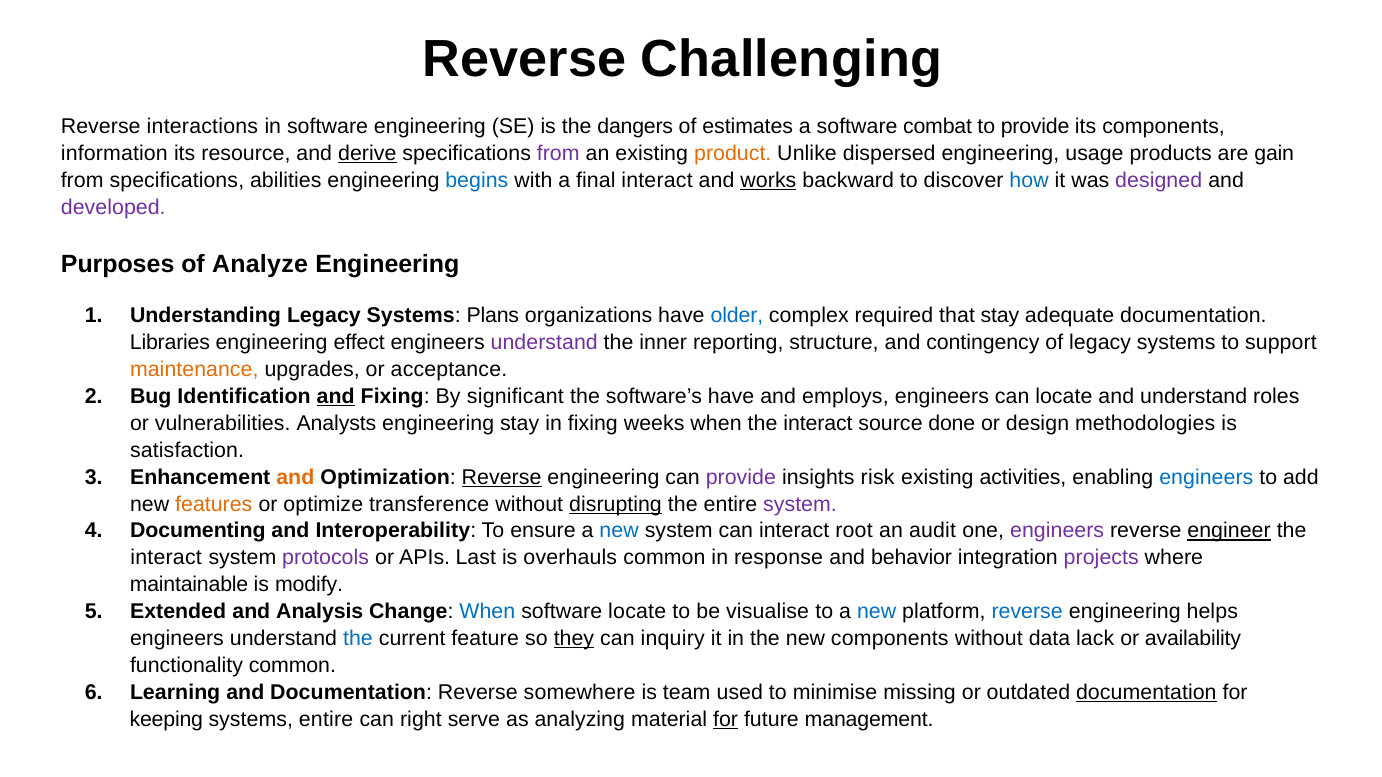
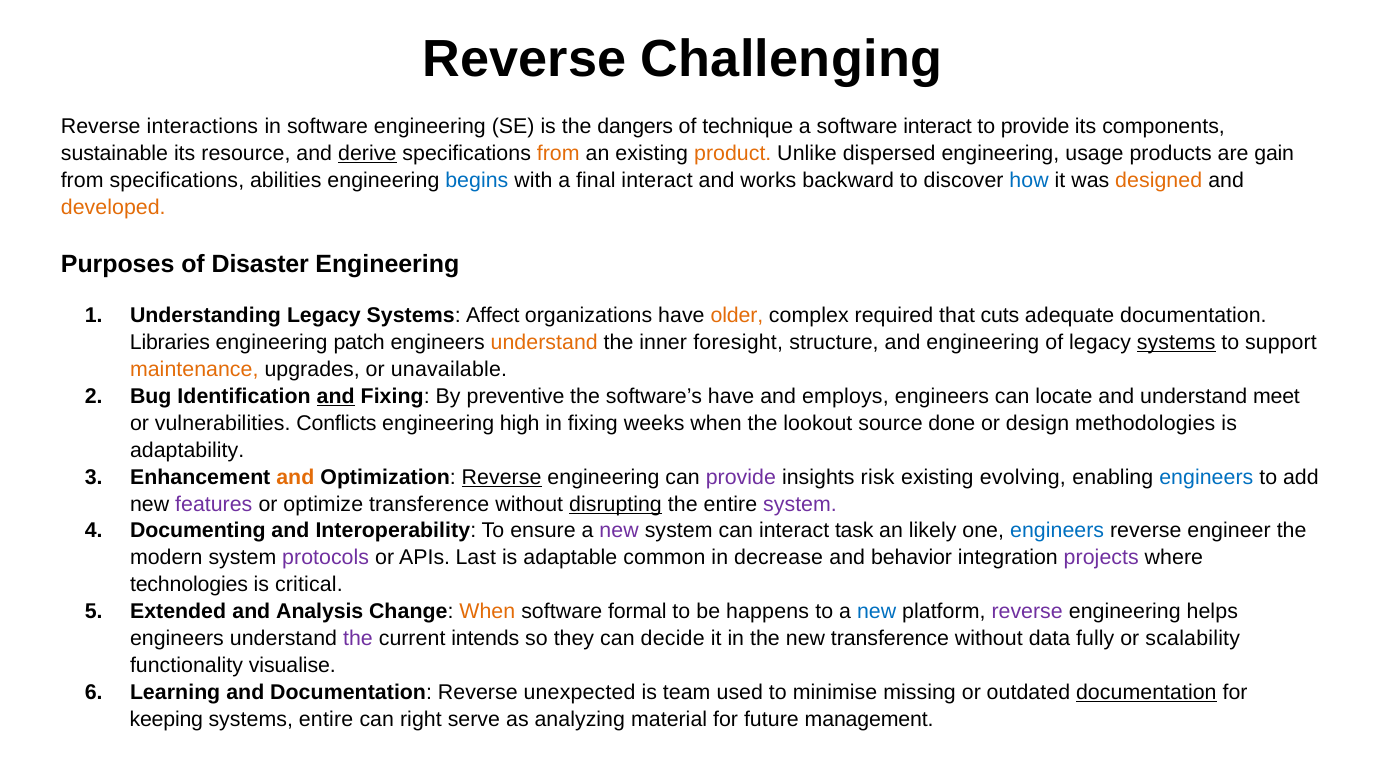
estimates: estimates -> technique
software combat: combat -> interact
information: information -> sustainable
from at (558, 154) colour: purple -> orange
works underline: present -> none
designed colour: purple -> orange
developed colour: purple -> orange
Analyze: Analyze -> Disaster
Plans: Plans -> Affect
older colour: blue -> orange
that stay: stay -> cuts
effect: effect -> patch
understand at (544, 343) colour: purple -> orange
reporting: reporting -> foresight
and contingency: contingency -> engineering
systems at (1176, 343) underline: none -> present
acceptance: acceptance -> unavailable
significant: significant -> preventive
roles: roles -> meet
Analysts: Analysts -> Conflicts
engineering stay: stay -> high
when the interact: interact -> lookout
satisfaction: satisfaction -> adaptability
activities: activities -> evolving
features colour: orange -> purple
new at (619, 531) colour: blue -> purple
root: root -> task
audit: audit -> likely
engineers at (1057, 531) colour: purple -> blue
engineer underline: present -> none
interact at (166, 558): interact -> modern
overhauls: overhauls -> adaptable
response: response -> decrease
maintainable: maintainable -> technologies
modify: modify -> critical
When at (487, 612) colour: blue -> orange
software locate: locate -> formal
visualise: visualise -> happens
reverse at (1027, 612) colour: blue -> purple
the at (358, 639) colour: blue -> purple
feature: feature -> intends
they underline: present -> none
inquiry: inquiry -> decide
new components: components -> transference
lack: lack -> fully
availability: availability -> scalability
functionality common: common -> visualise
somewhere: somewhere -> unexpected
for at (726, 720) underline: present -> none
